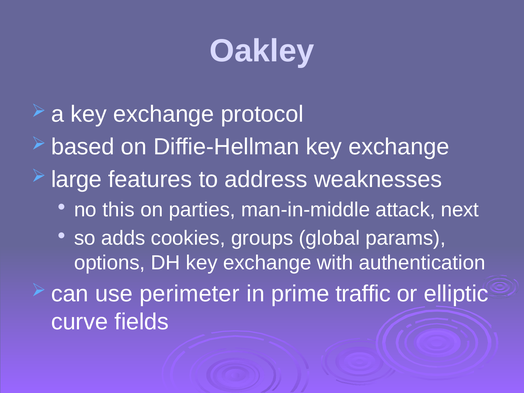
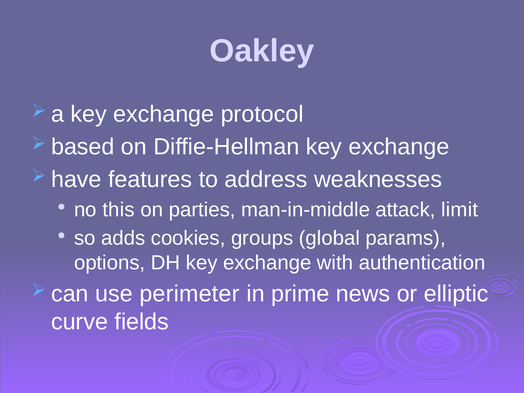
large: large -> have
next: next -> limit
traffic: traffic -> news
